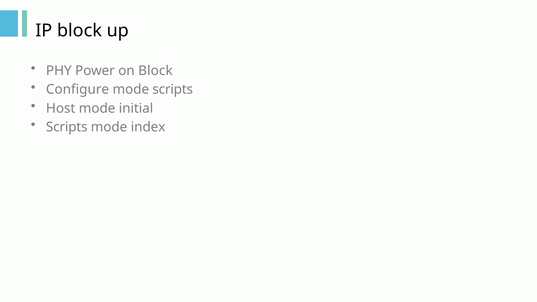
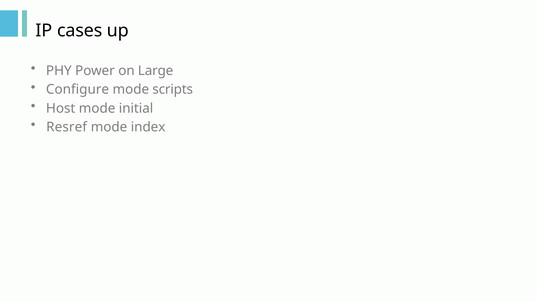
IP block: block -> cases
on Block: Block -> Large
Scripts at (67, 127): Scripts -> Resref
